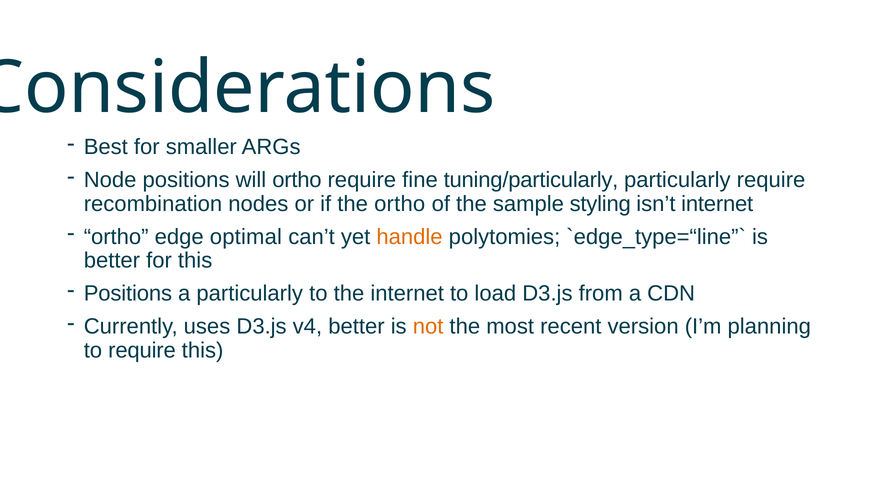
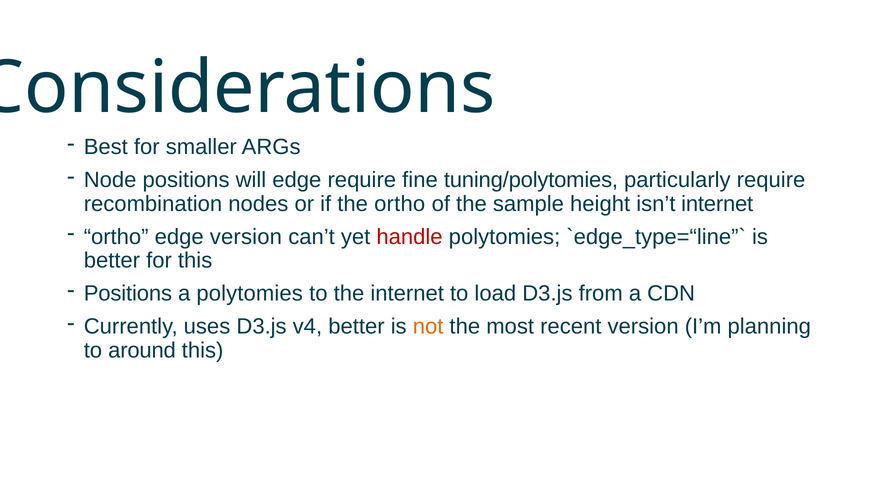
will ortho: ortho -> edge
tuning/particularly: tuning/particularly -> tuning/polytomies
styling: styling -> height
edge optimal: optimal -> version
handle colour: orange -> red
a particularly: particularly -> polytomies
to require: require -> around
